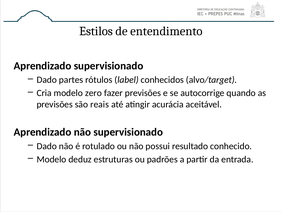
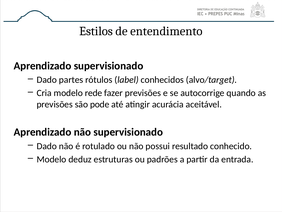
zero: zero -> rede
reais: reais -> pode
